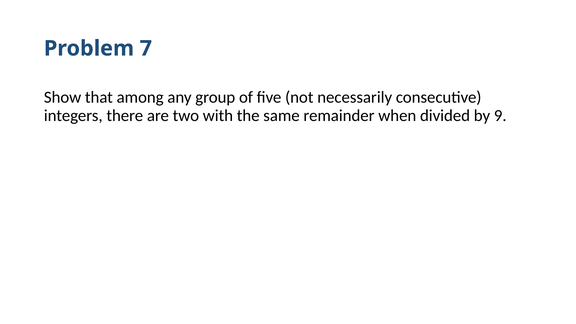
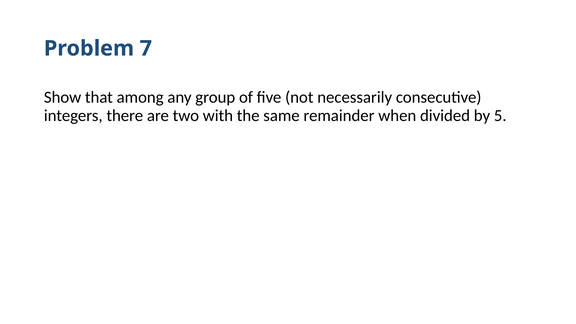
9: 9 -> 5
